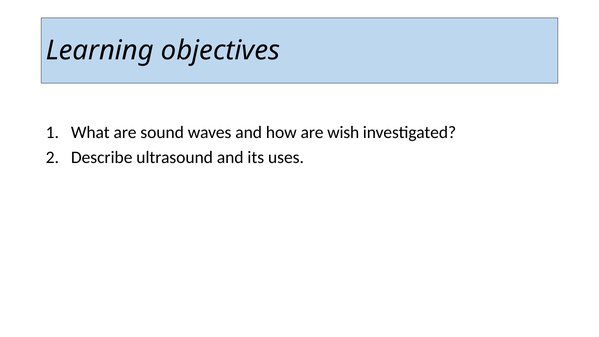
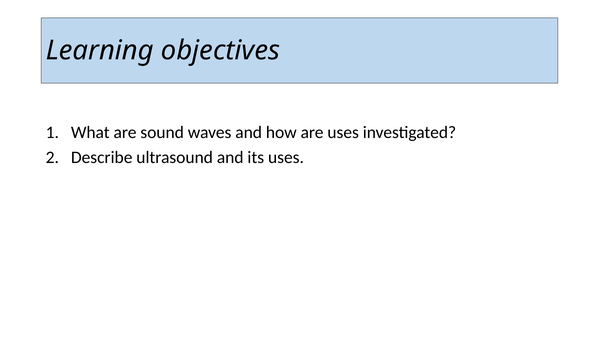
are wish: wish -> uses
